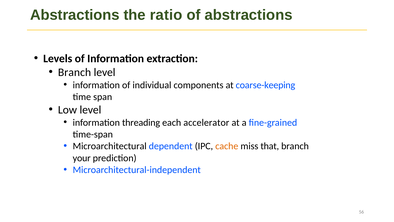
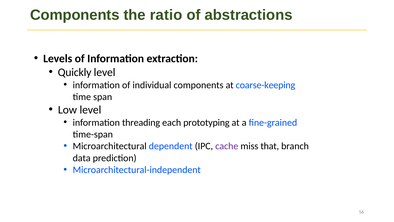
Abstractions at (75, 15): Abstractions -> Components
Branch at (75, 72): Branch -> Quickly
accelerator: accelerator -> prototyping
cache colour: orange -> purple
your: your -> data
